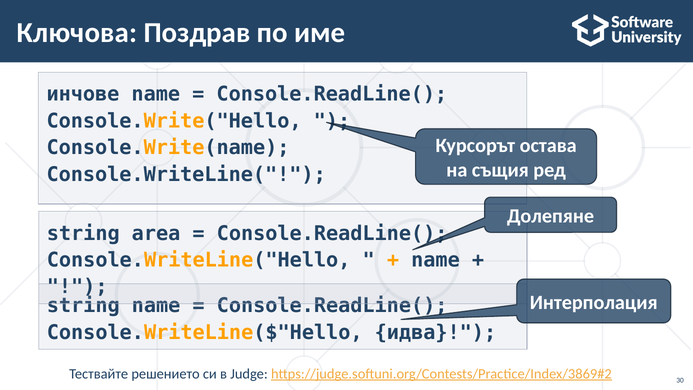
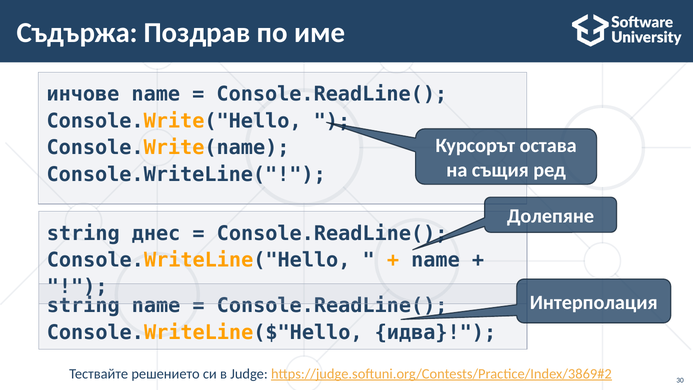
Ключова: Ключова -> Съдържа
area: area -> днес
